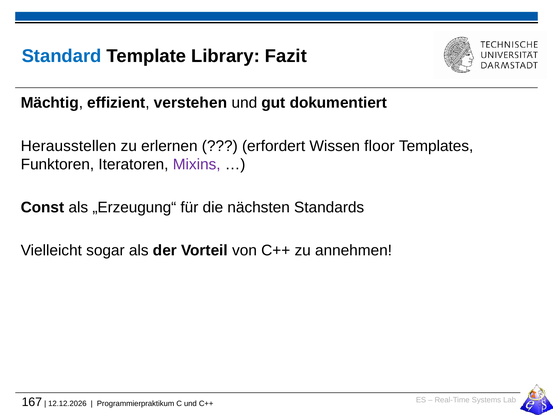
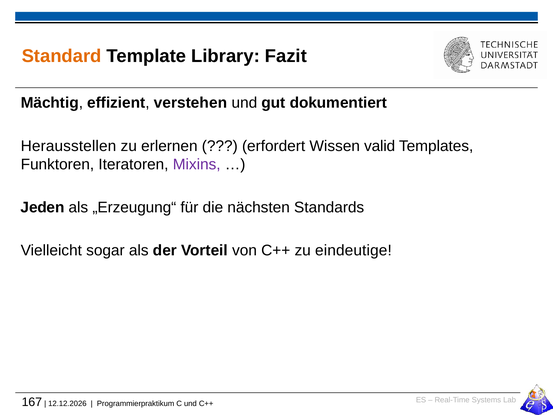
Standard colour: blue -> orange
floor: floor -> valid
Const: Const -> Jeden
annehmen: annehmen -> eindeutige
